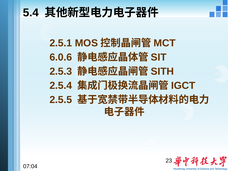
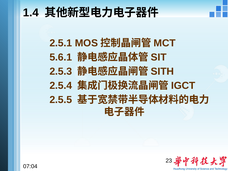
5.4: 5.4 -> 1.4
6.0.6: 6.0.6 -> 5.6.1
